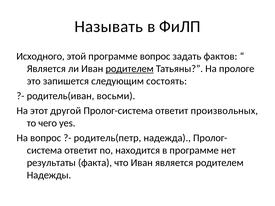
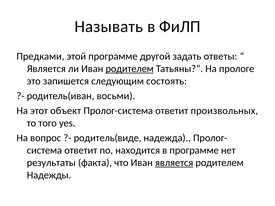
Исходного: Исходного -> Предками
программе вопрос: вопрос -> другой
фактов: фактов -> ответы
другой: другой -> объект
чего: чего -> того
родитель(петр: родитель(петр -> родитель(виде
является at (174, 163) underline: none -> present
